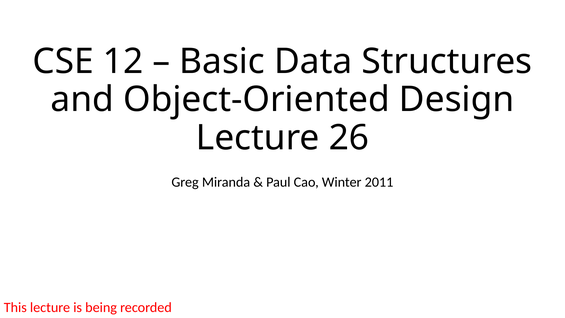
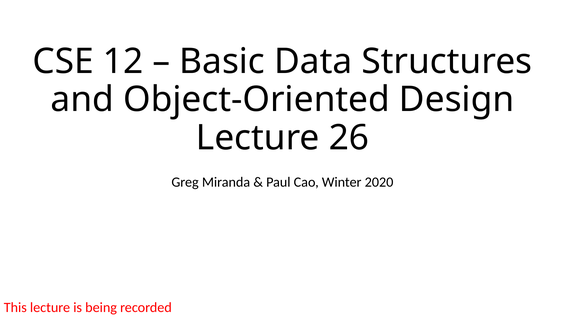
2011: 2011 -> 2020
